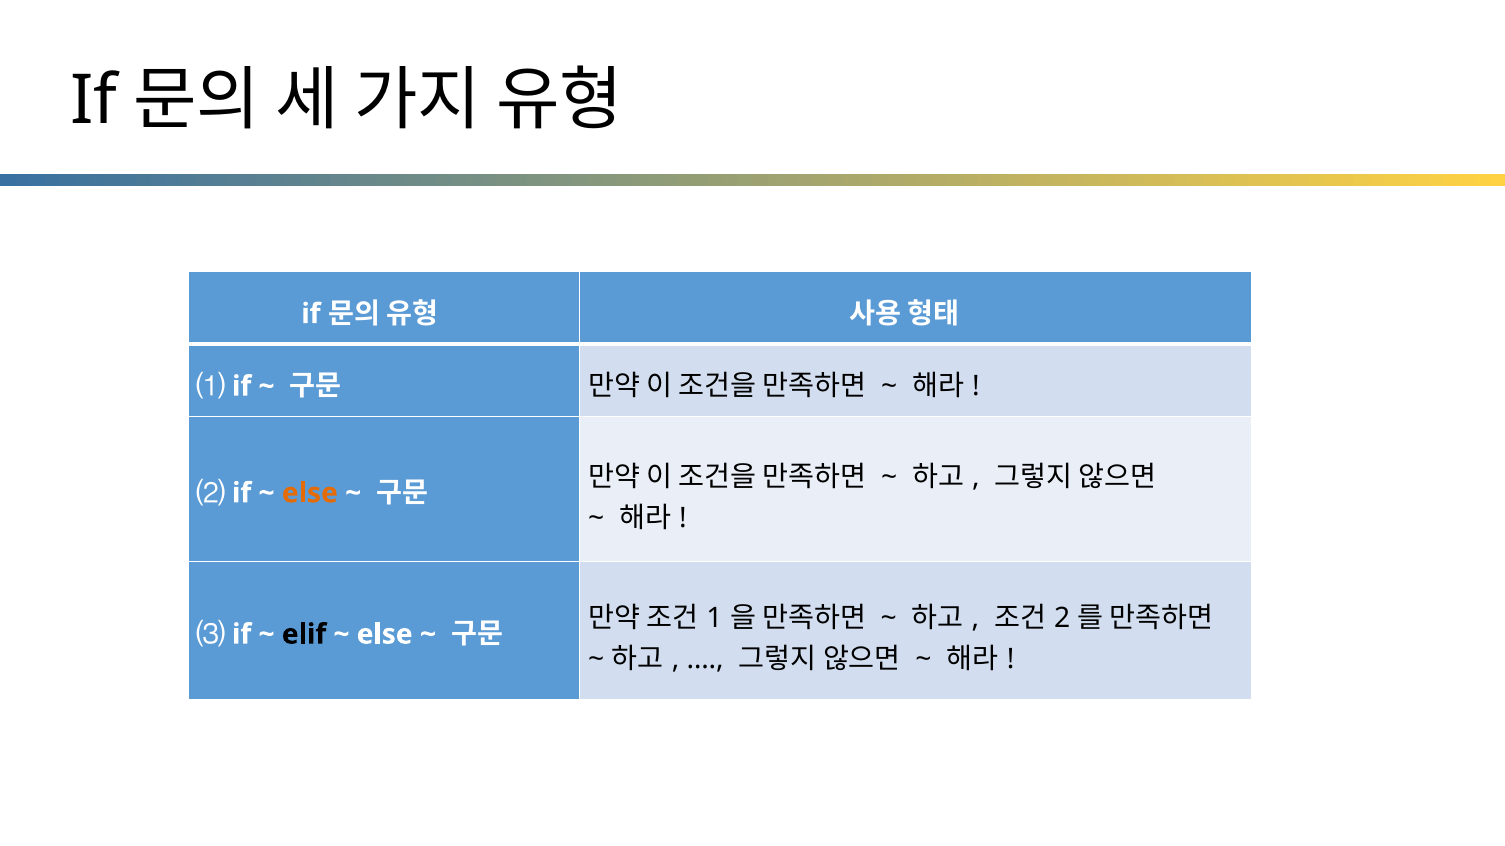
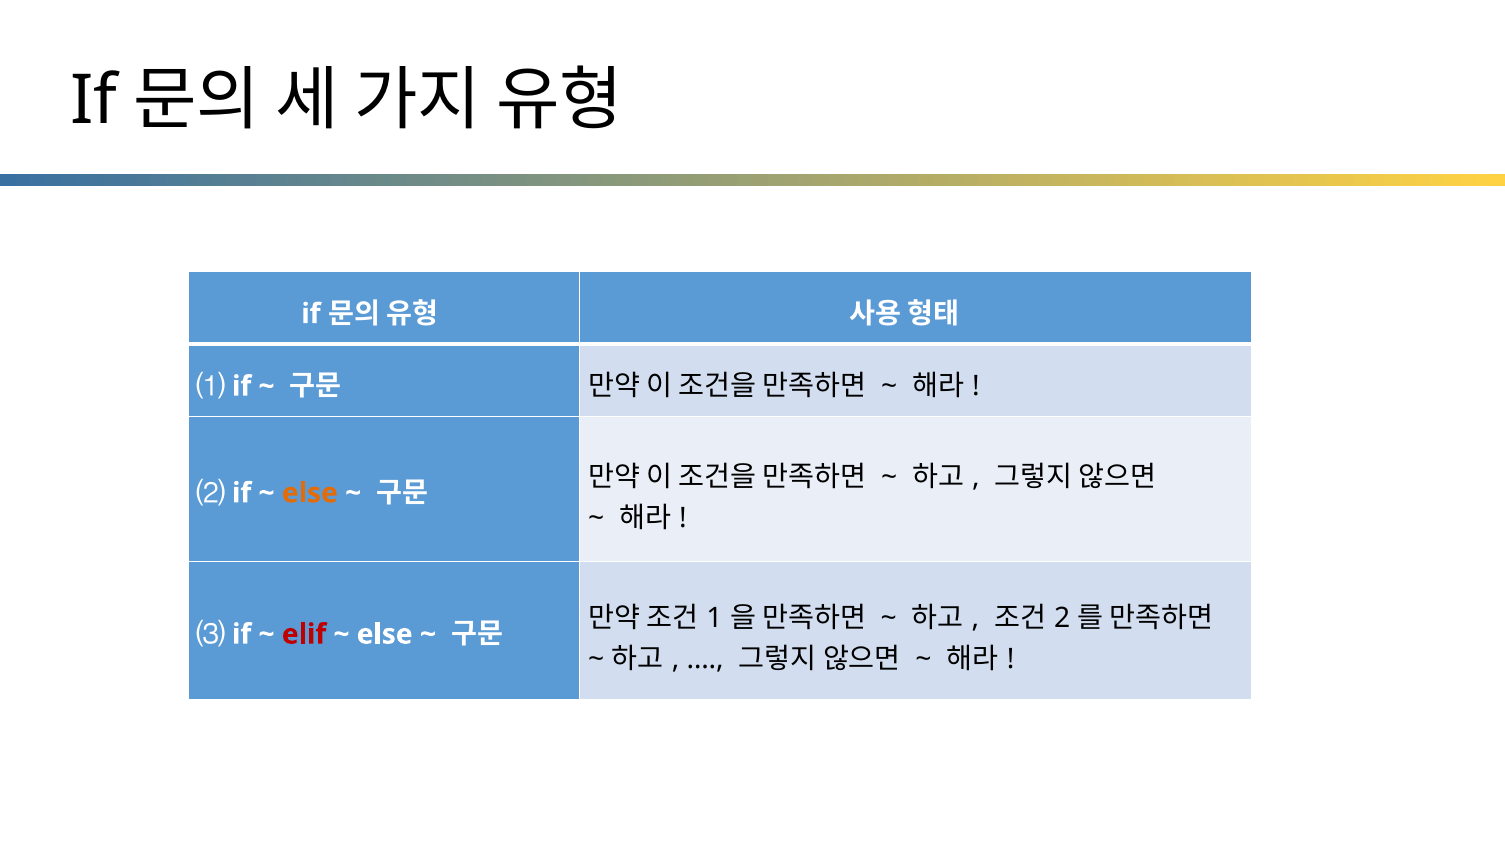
elif colour: black -> red
